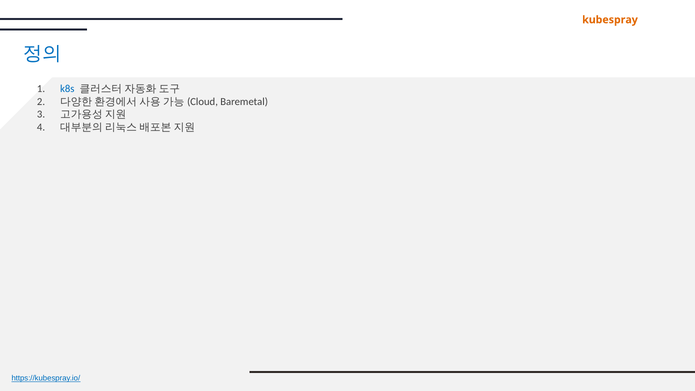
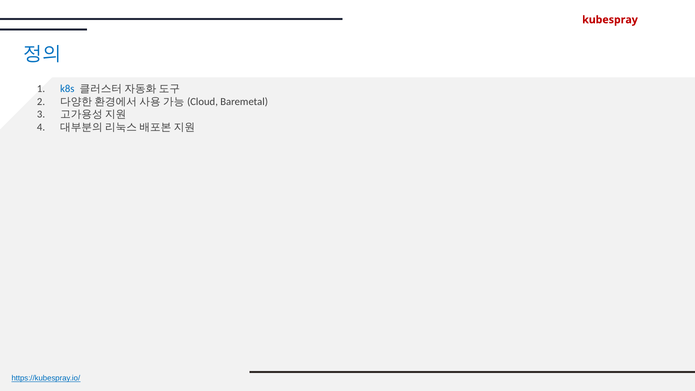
kubespray colour: orange -> red
